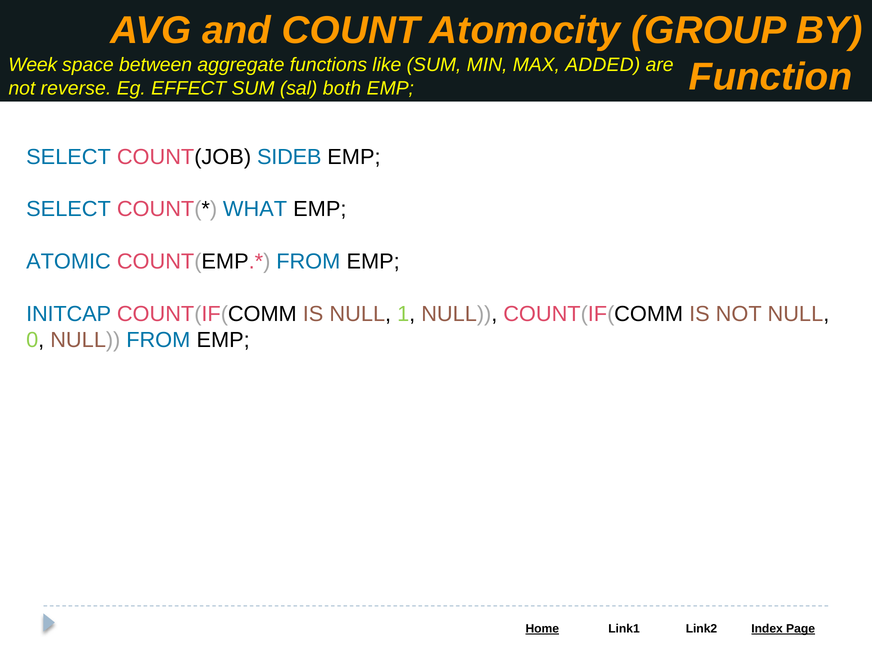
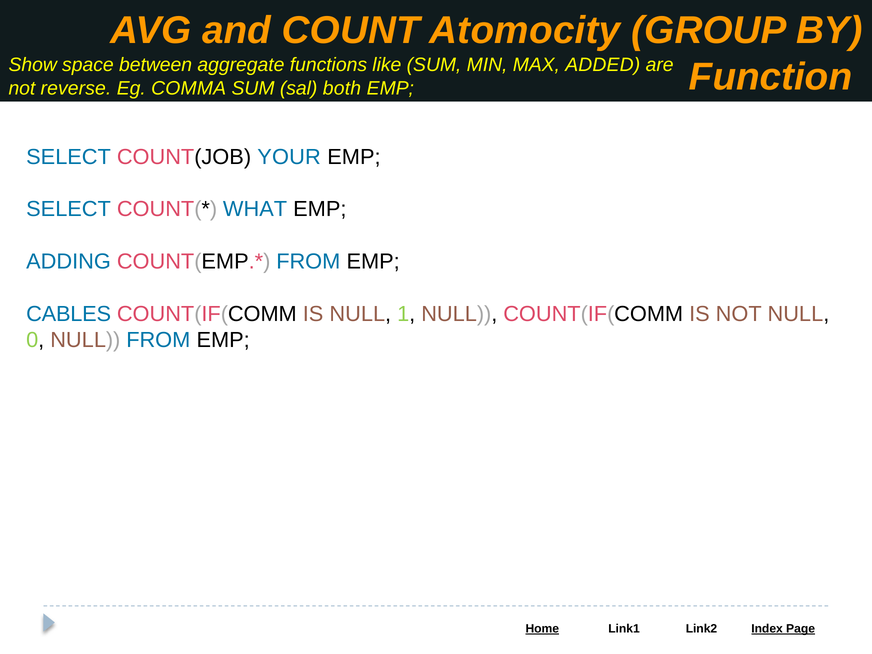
Week: Week -> Show
EFFECT: EFFECT -> COMMA
SIDEB: SIDEB -> YOUR
ATOMIC: ATOMIC -> ADDING
INITCAP: INITCAP -> CABLES
